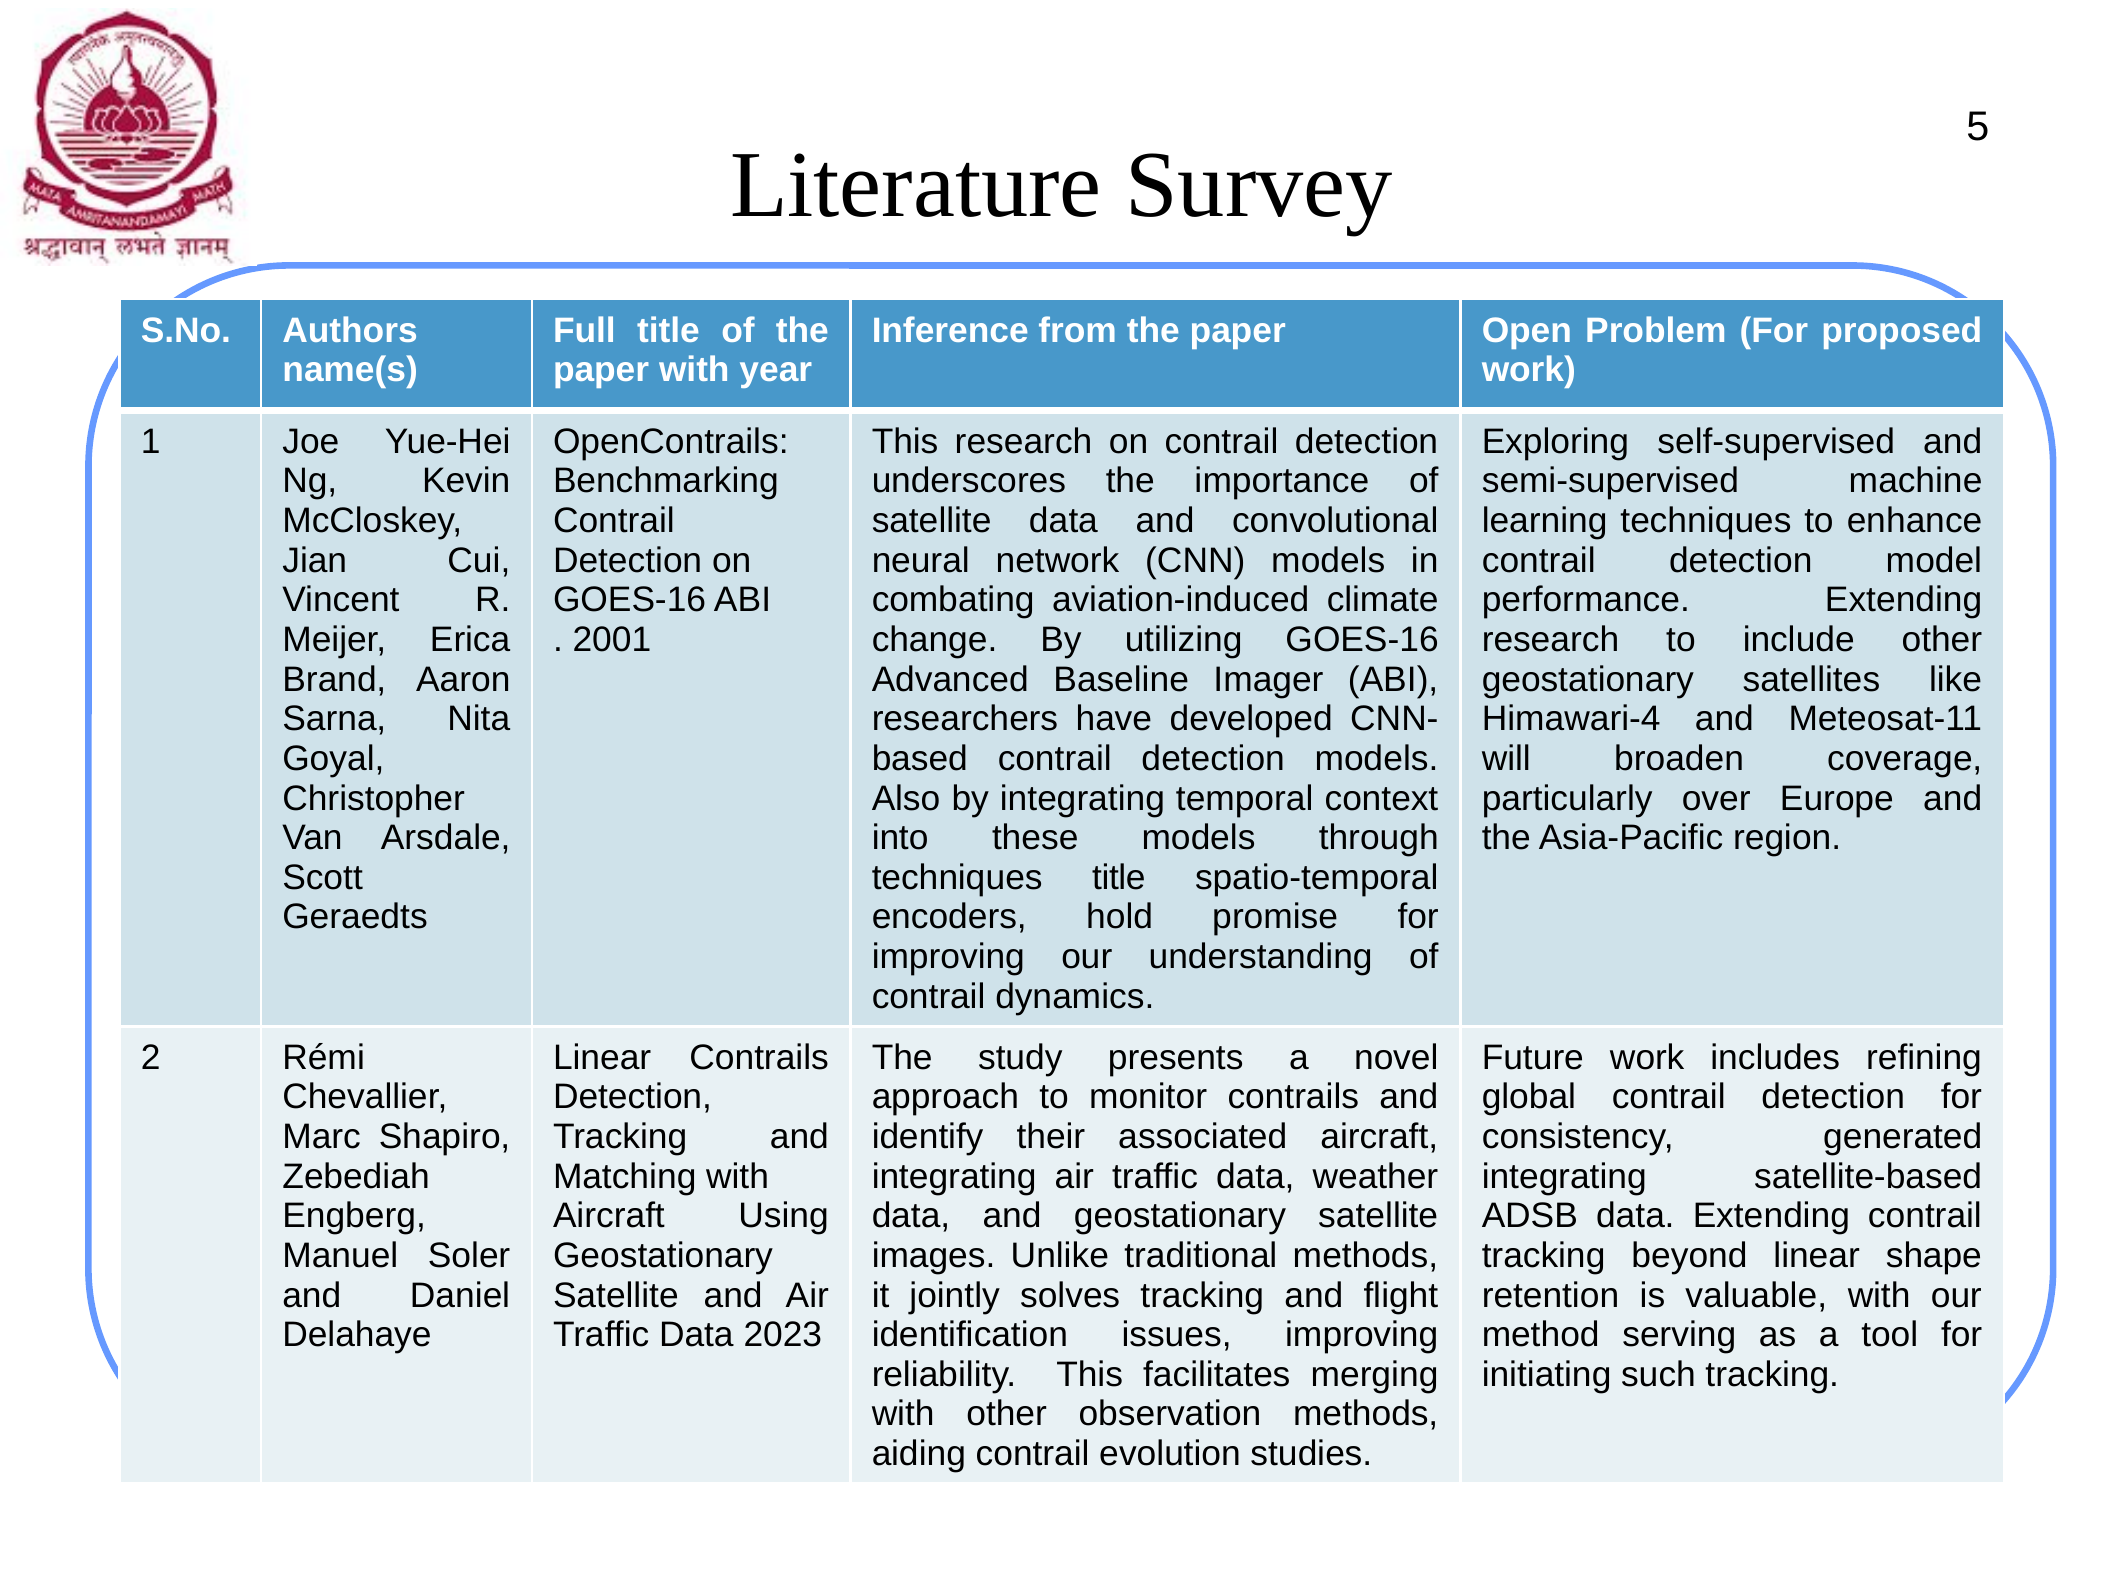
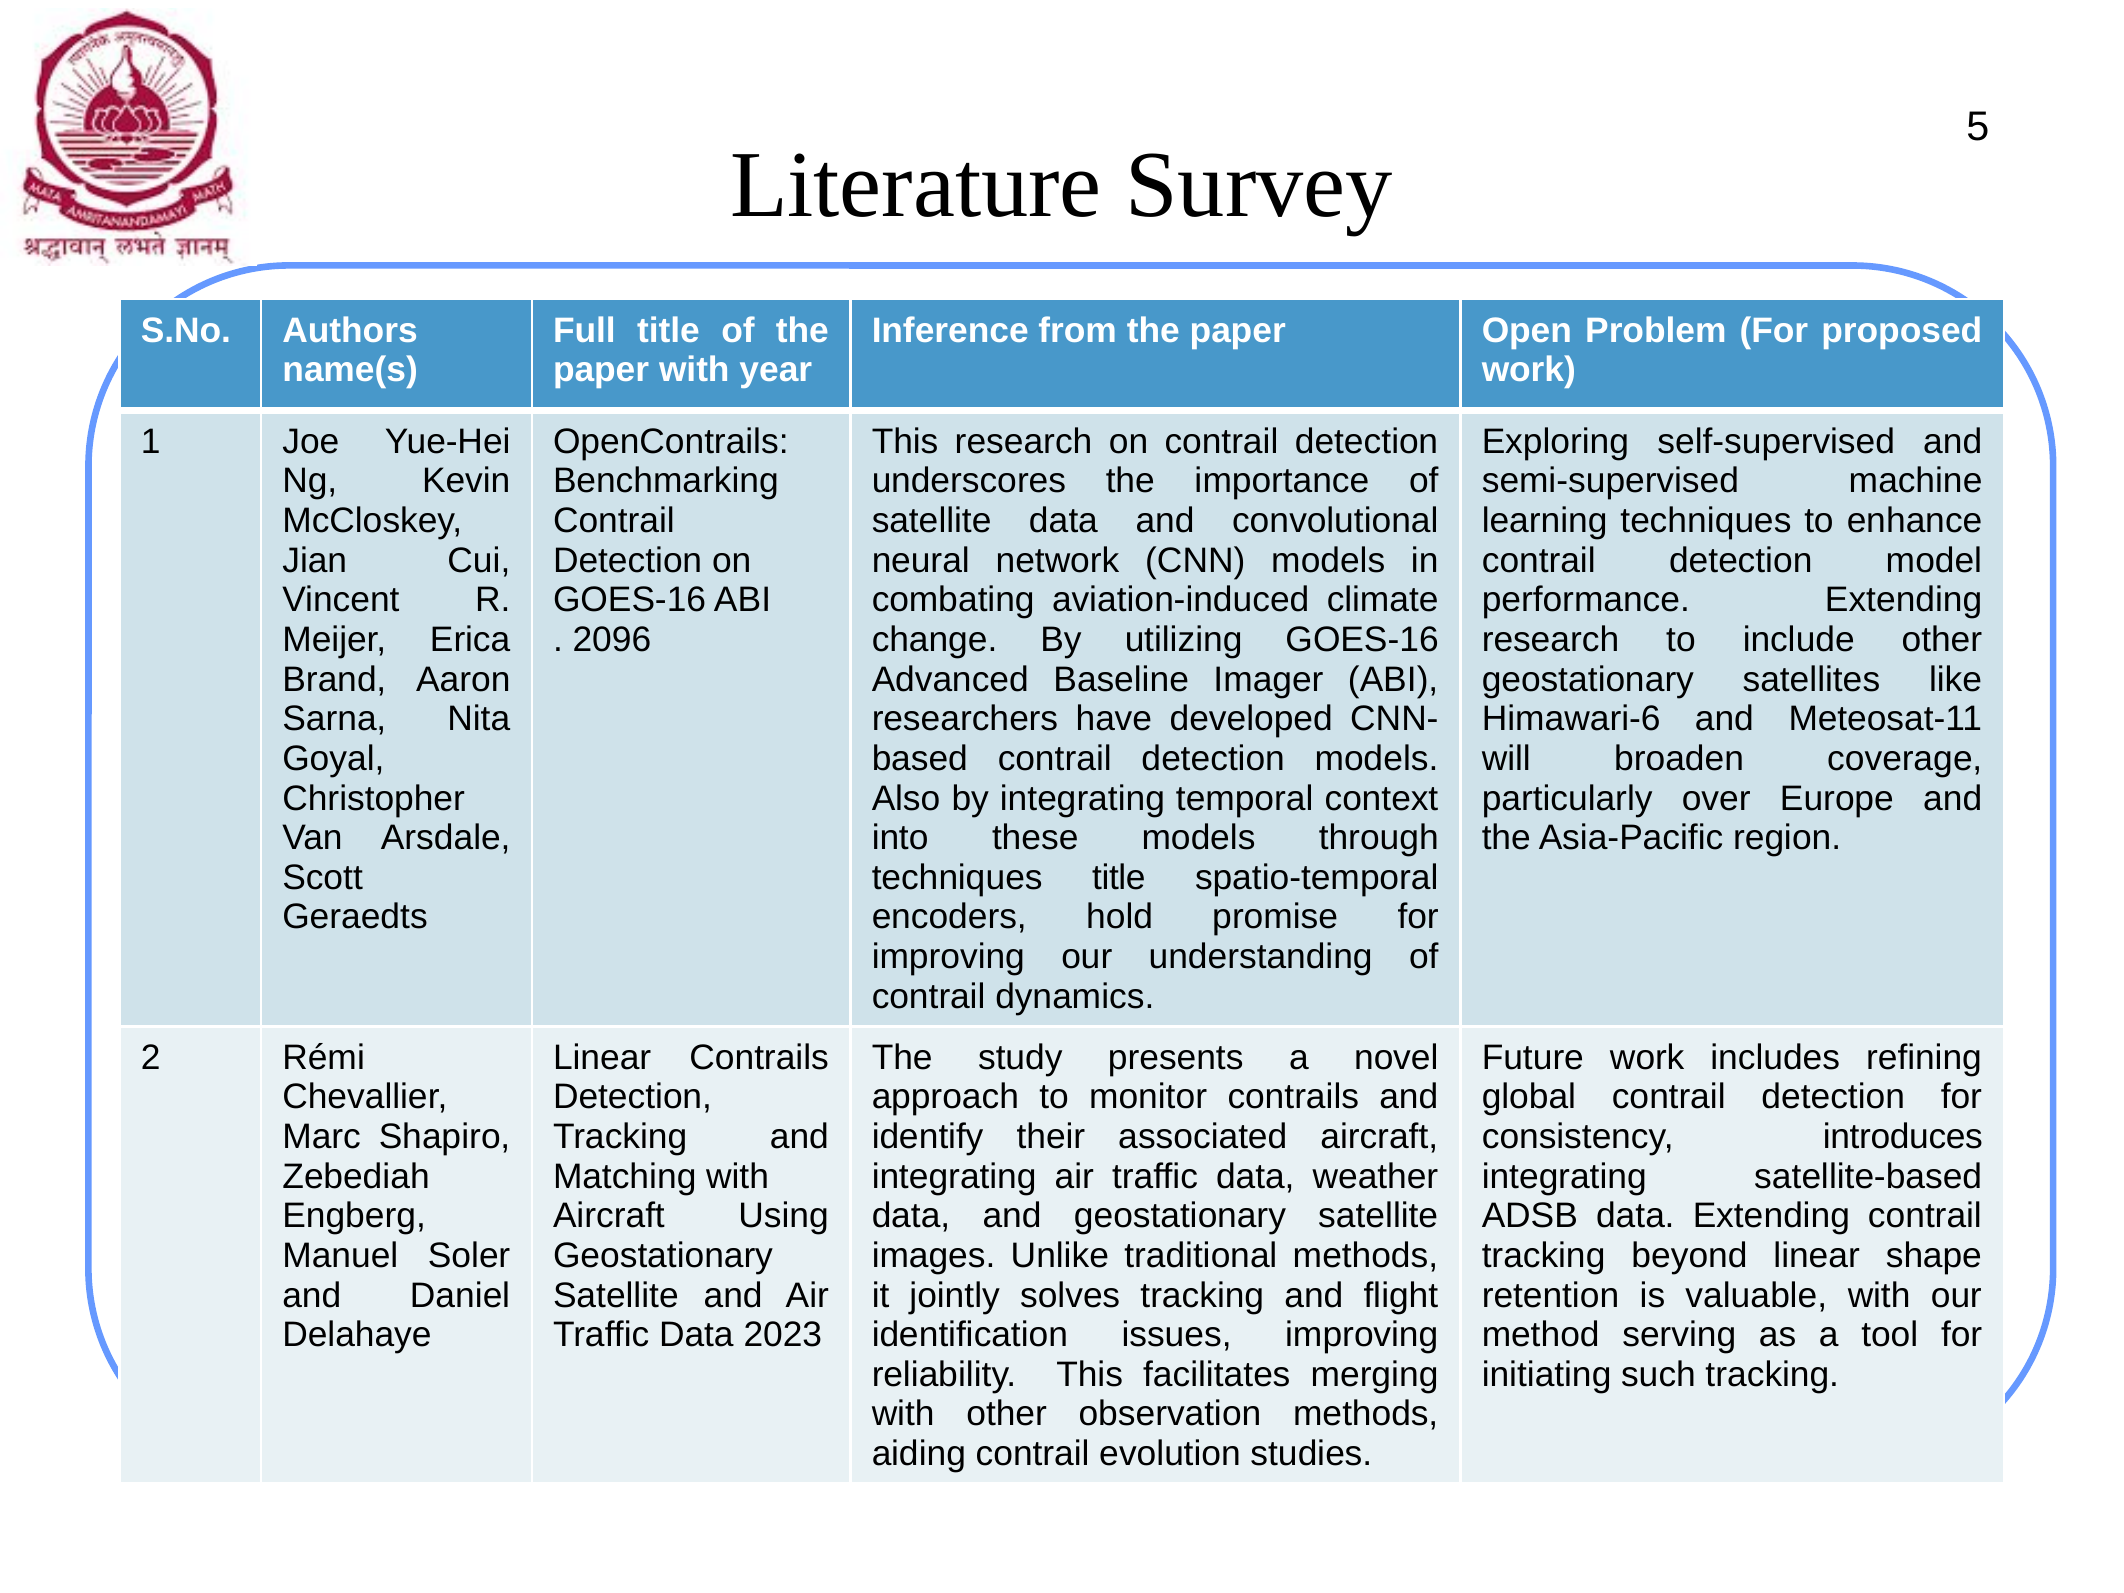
2001: 2001 -> 2096
Himawari-4: Himawari-4 -> Himawari-6
generated: generated -> introduces
